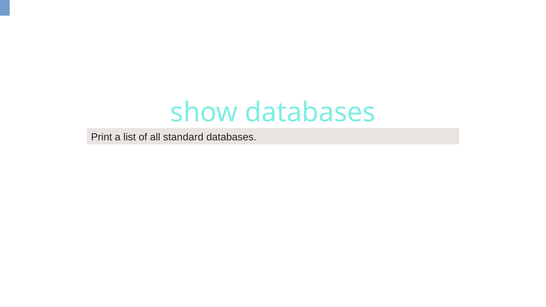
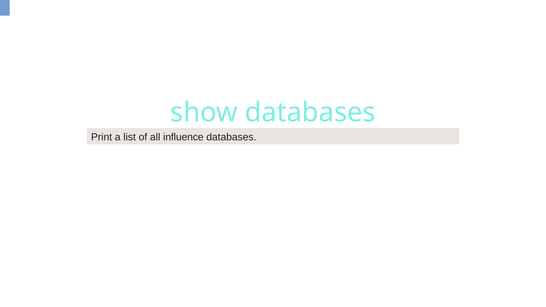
standard: standard -> influence
